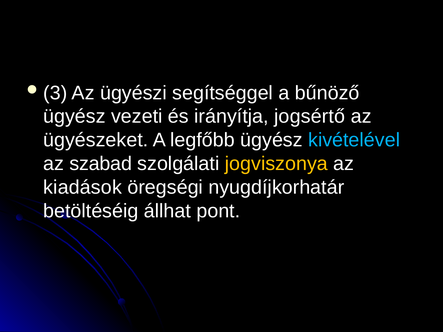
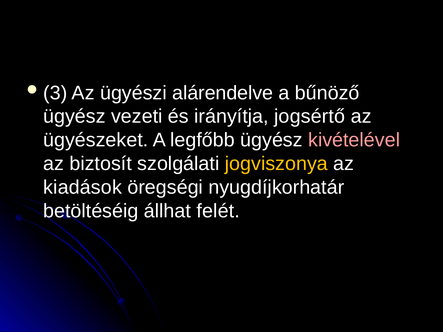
segítséggel: segítséggel -> alárendelve
kivételével colour: light blue -> pink
szabad: szabad -> biztosít
pont: pont -> felét
